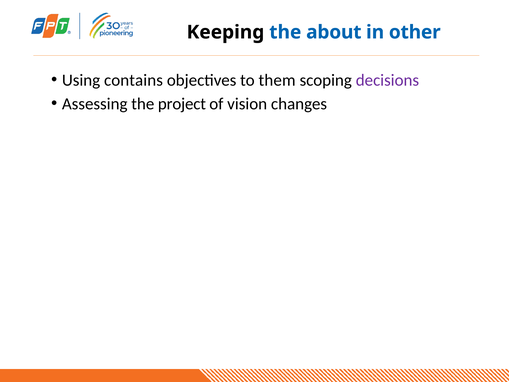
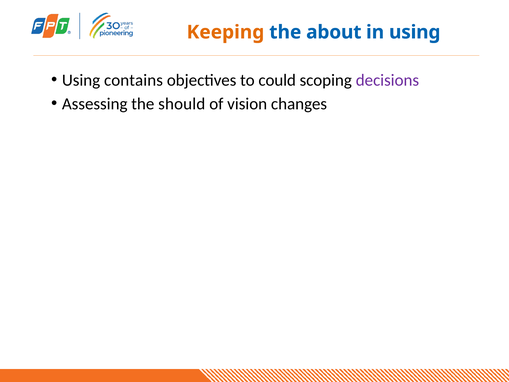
Keeping colour: black -> orange
in other: other -> using
them: them -> could
project: project -> should
